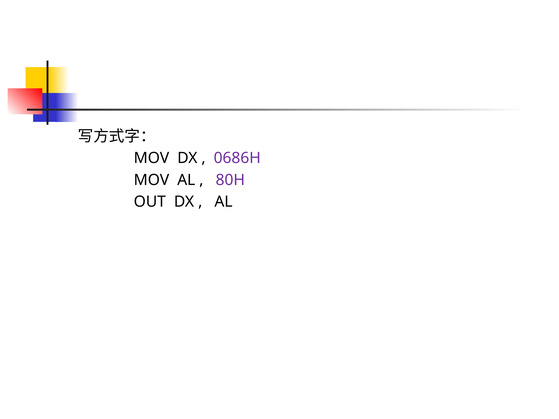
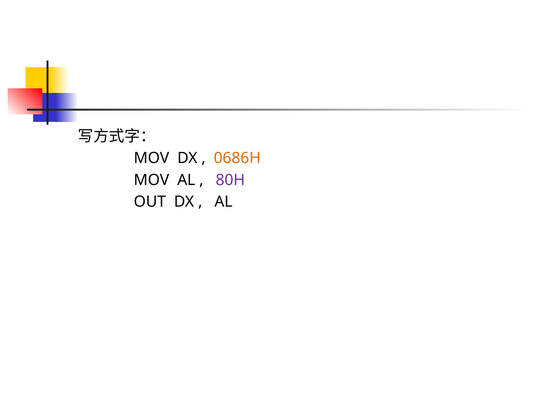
0686H colour: purple -> orange
